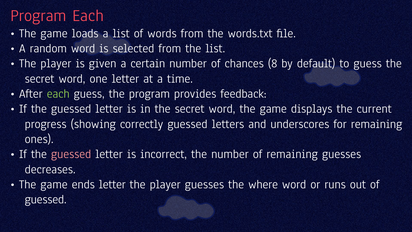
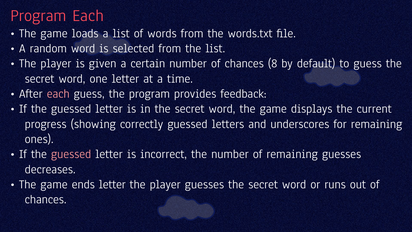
each at (58, 94) colour: light green -> pink
guesses the where: where -> secret
guessed at (46, 199): guessed -> chances
